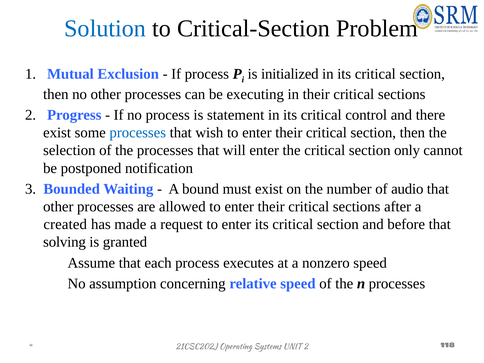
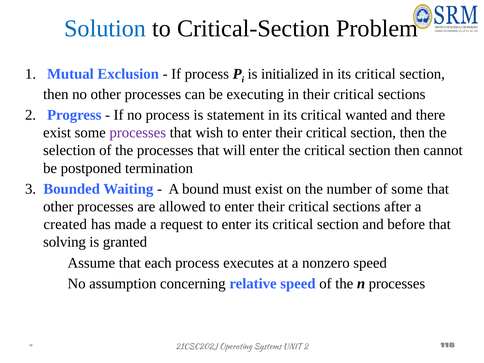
control: control -> wanted
processes at (138, 133) colour: blue -> purple
the critical section only: only -> then
notification: notification -> termination
of audio: audio -> some
